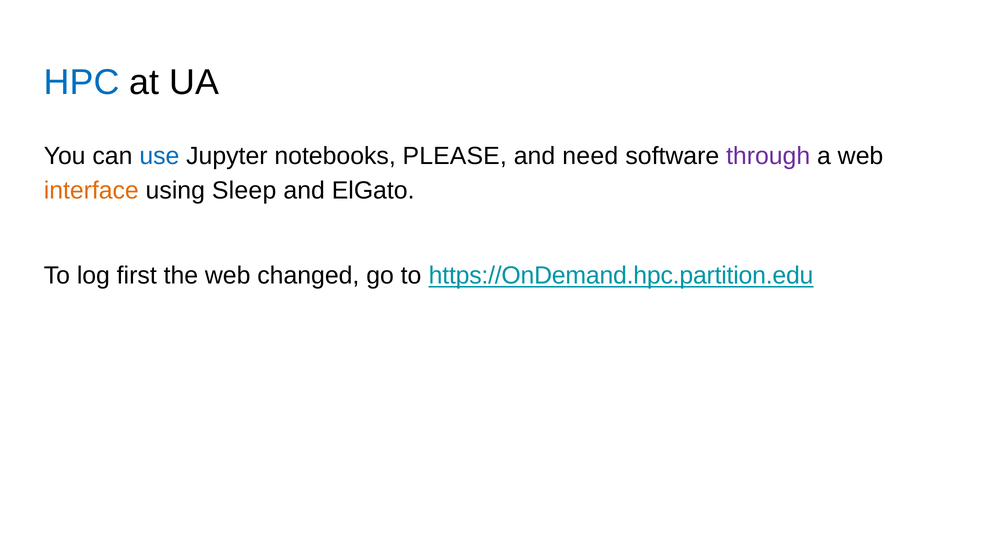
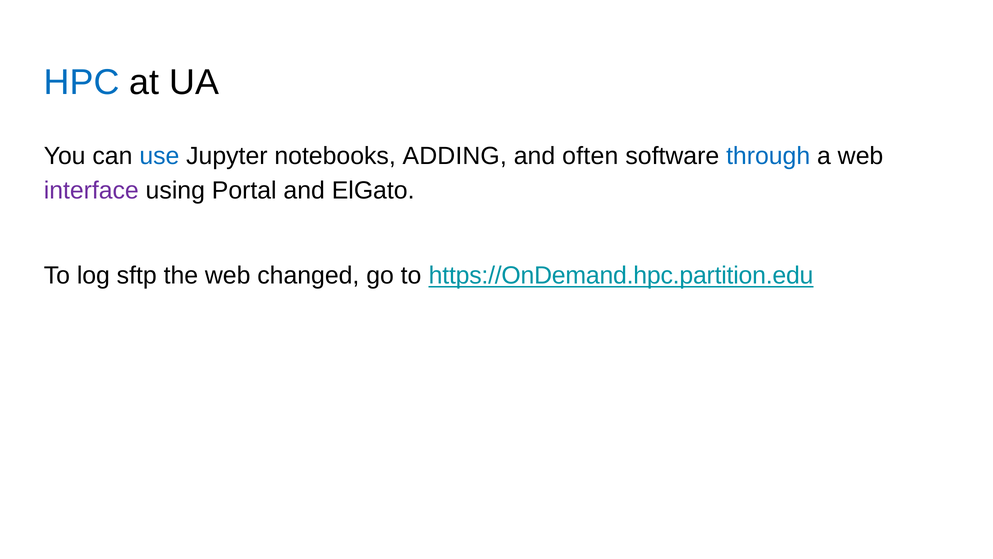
PLEASE: PLEASE -> ADDING
need: need -> often
through colour: purple -> blue
interface colour: orange -> purple
Sleep: Sleep -> Portal
first: first -> sftp
